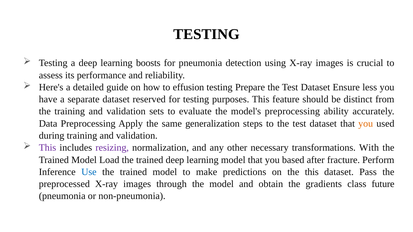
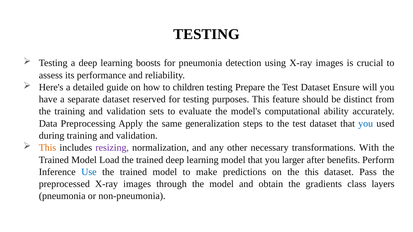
effusion: effusion -> children
less: less -> will
model's preprocessing: preprocessing -> computational
you at (366, 124) colour: orange -> blue
This at (48, 148) colour: purple -> orange
based: based -> larger
fracture: fracture -> benefits
future: future -> layers
